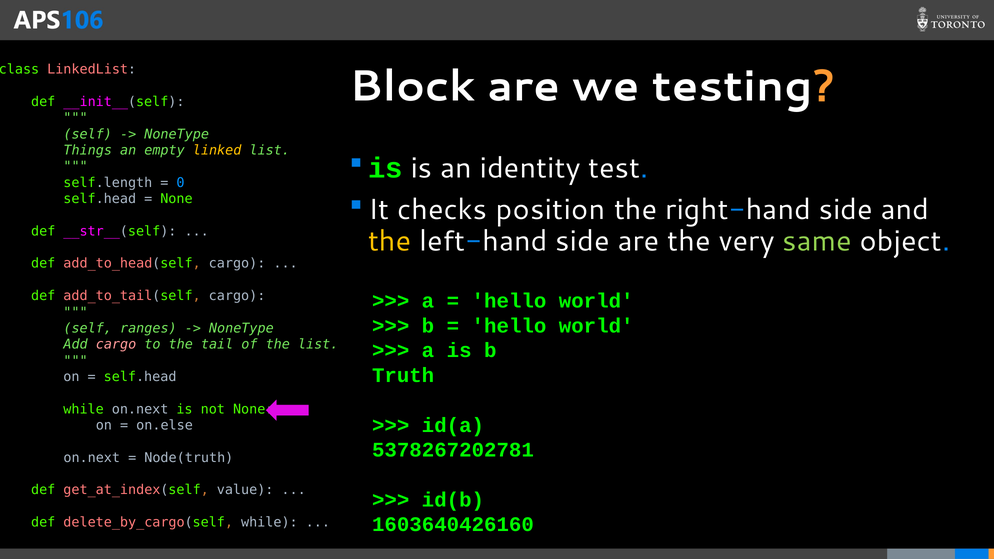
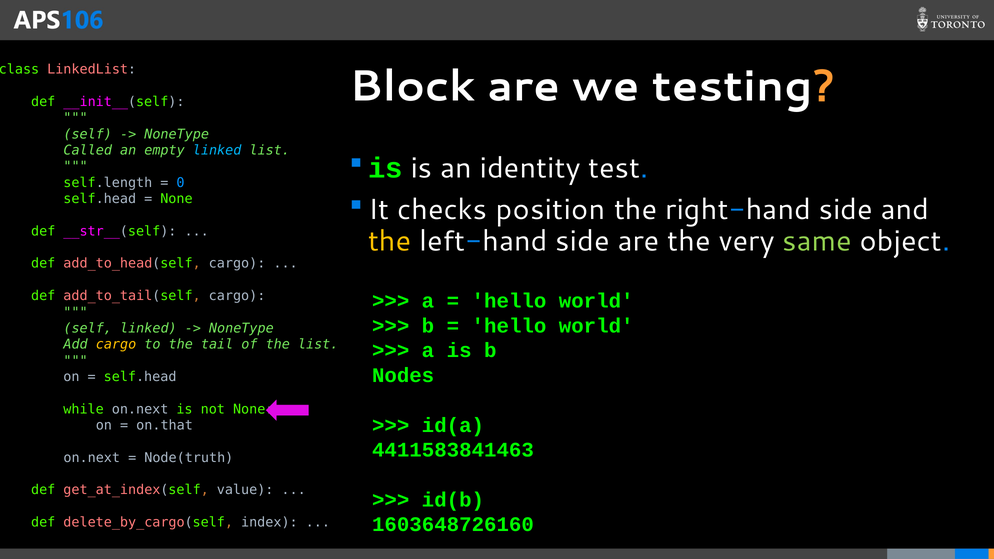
Things: Things -> Called
linked at (217, 150) colour: yellow -> light blue
self ranges: ranges -> linked
cargo at (116, 344) colour: pink -> yellow
Truth: Truth -> Nodes
on.else: on.else -> on.that
5378267202781: 5378267202781 -> 4411583841463
delete_by_cargo(self while: while -> index
1603640426160: 1603640426160 -> 1603648726160
